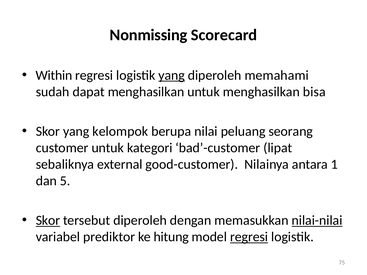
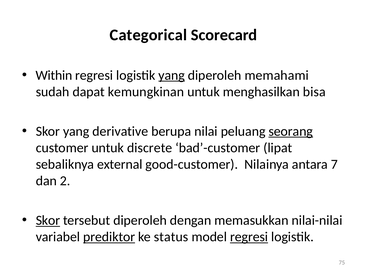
Nonmissing: Nonmissing -> Categorical
dapat menghasilkan: menghasilkan -> kemungkinan
kelompok: kelompok -> derivative
seorang underline: none -> present
kategori: kategori -> discrete
1: 1 -> 7
5: 5 -> 2
nilai-nilai underline: present -> none
prediktor underline: none -> present
hitung: hitung -> status
